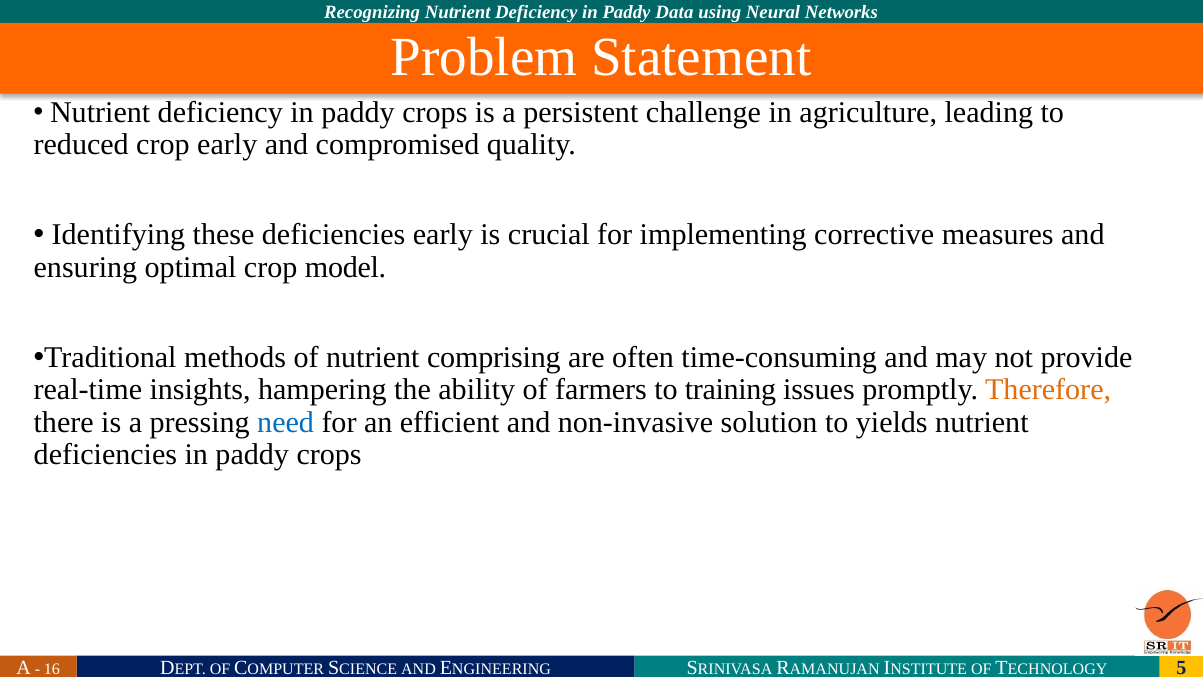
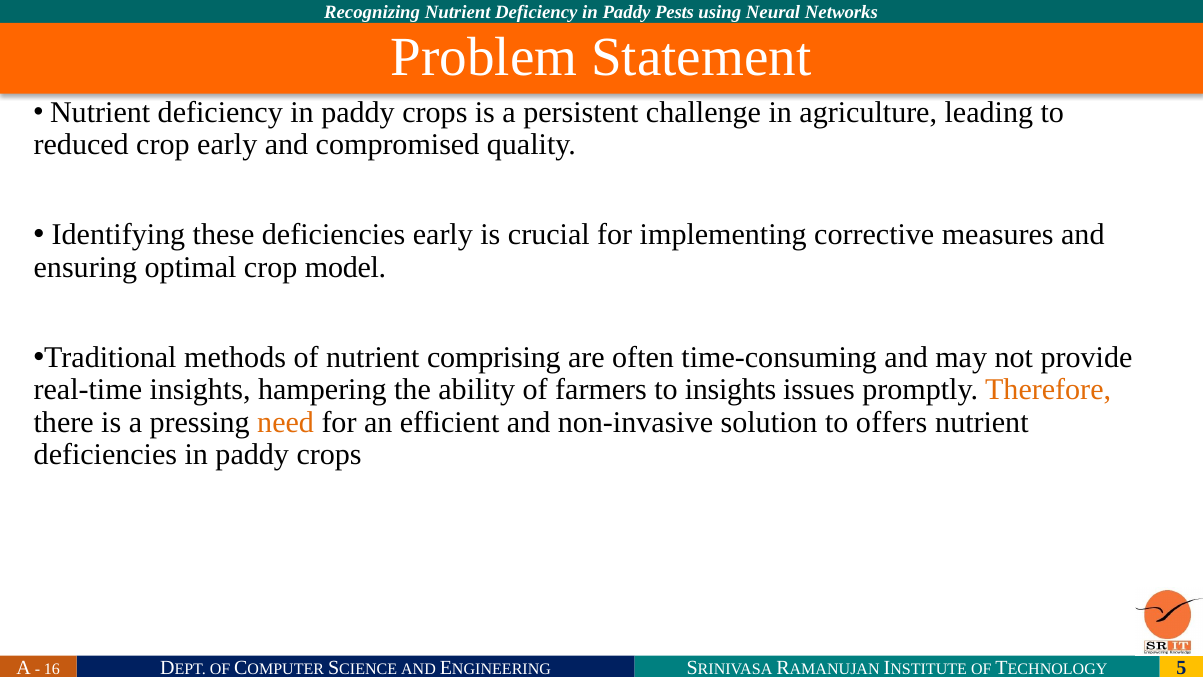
Data: Data -> Pests
to training: training -> insights
need colour: blue -> orange
yields: yields -> offers
